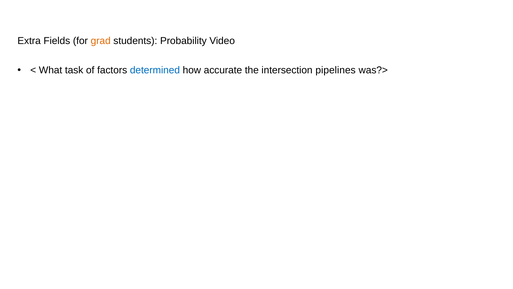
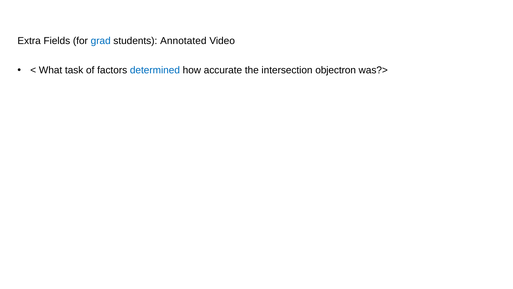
grad colour: orange -> blue
Probability: Probability -> Annotated
pipelines: pipelines -> objectron
